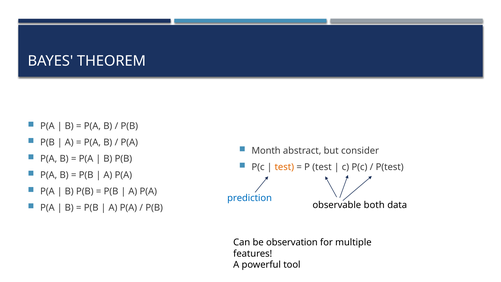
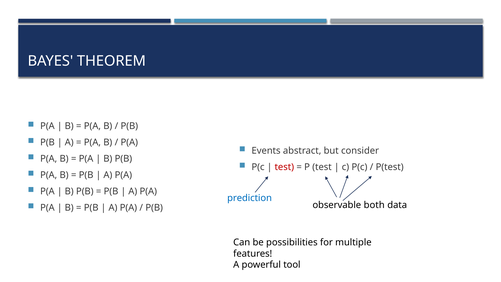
Month: Month -> Events
test at (284, 167) colour: orange -> red
observation: observation -> possibilities
